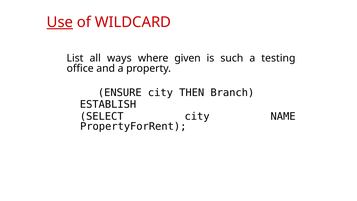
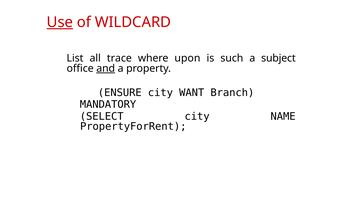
ways: ways -> trace
given: given -> upon
testing: testing -> subject
and underline: none -> present
THEN: THEN -> WANT
ESTABLISH: ESTABLISH -> MANDATORY
